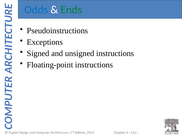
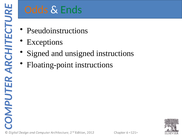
Odds colour: blue -> orange
